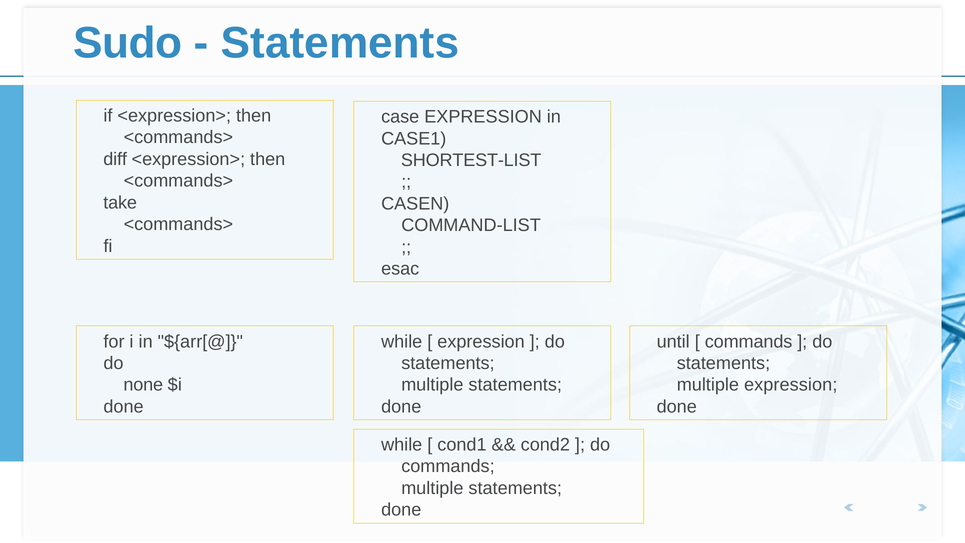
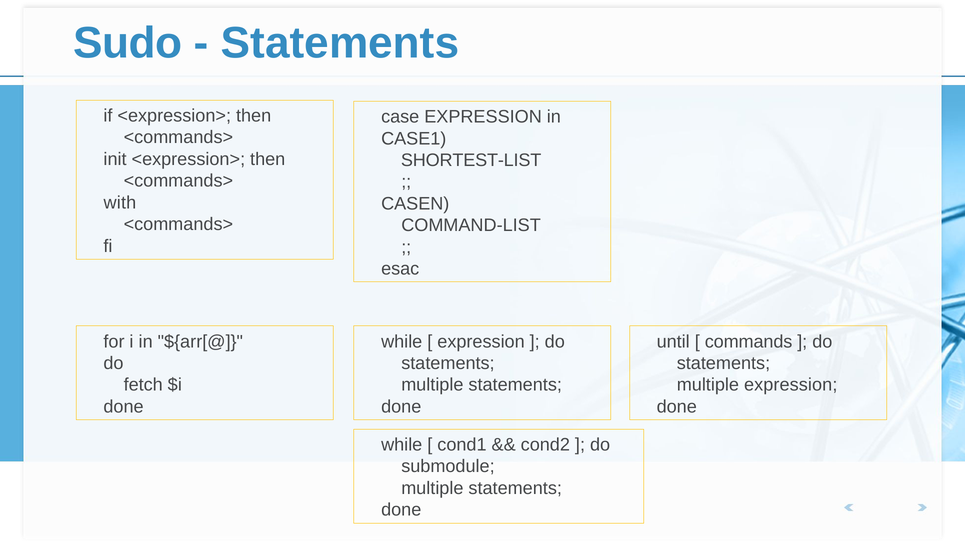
diff: diff -> init
take: take -> with
none: none -> fetch
commands at (448, 466): commands -> submodule
